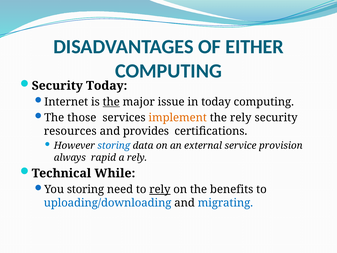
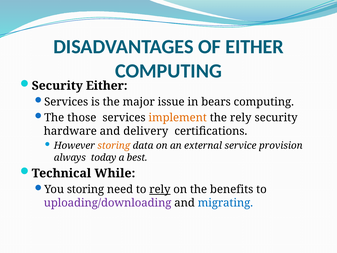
Security Today: Today -> Either
Internet at (66, 102): Internet -> Services
the at (111, 102) underline: present -> none
in today: today -> bears
resources: resources -> hardware
provides: provides -> delivery
storing at (114, 146) colour: blue -> orange
rapid: rapid -> today
a rely: rely -> best
uploading/downloading colour: blue -> purple
